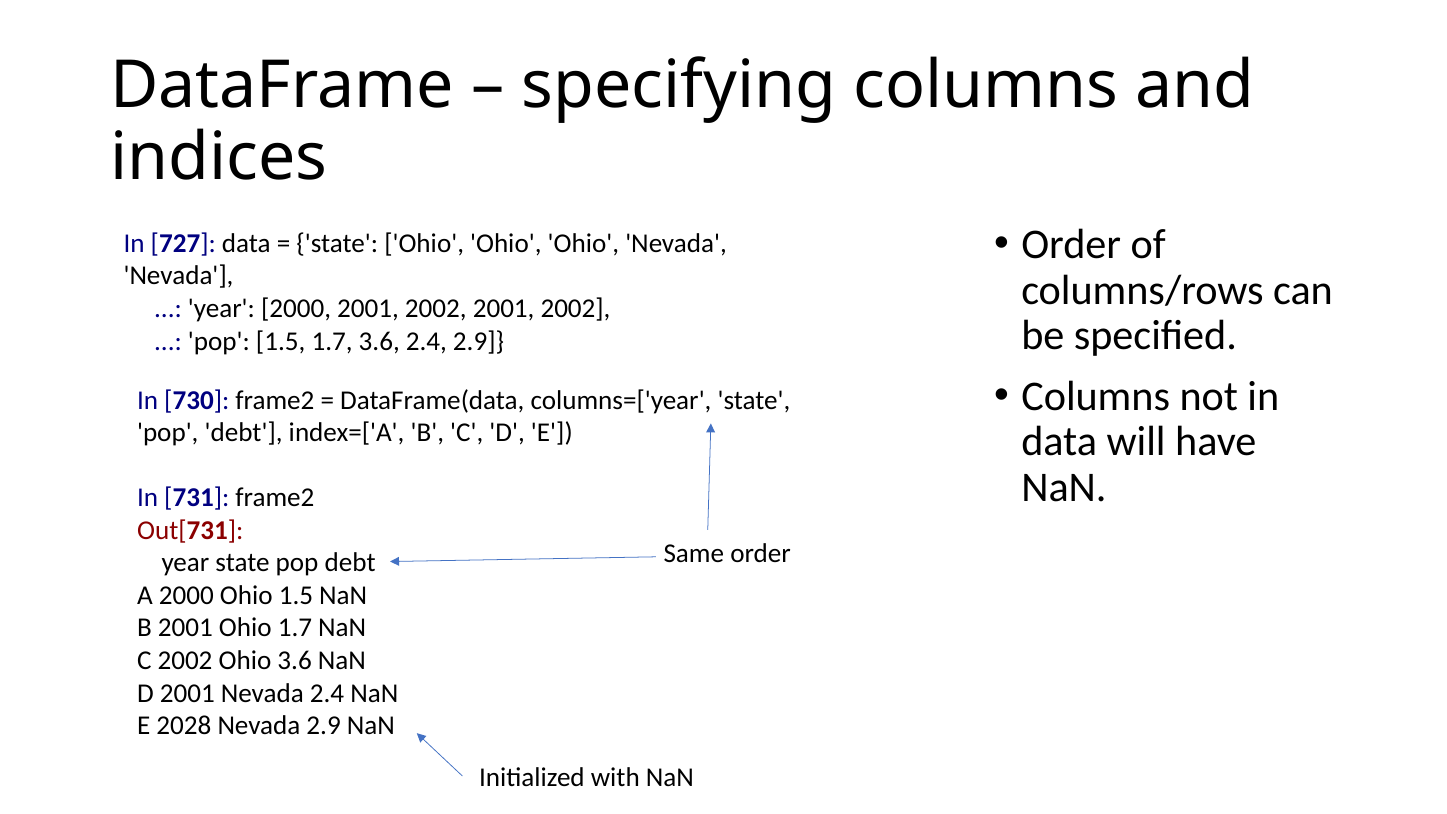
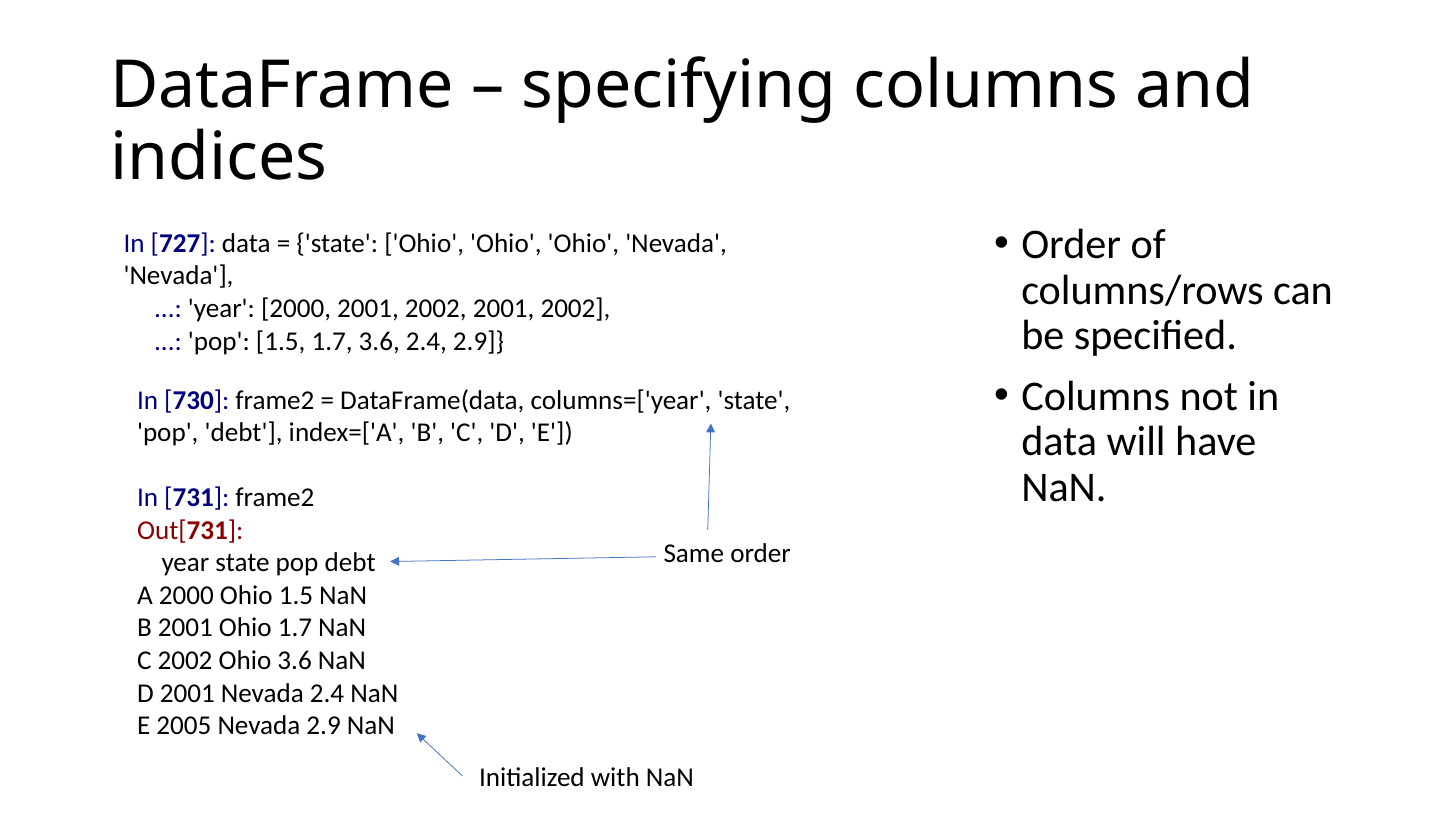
2028: 2028 -> 2005
